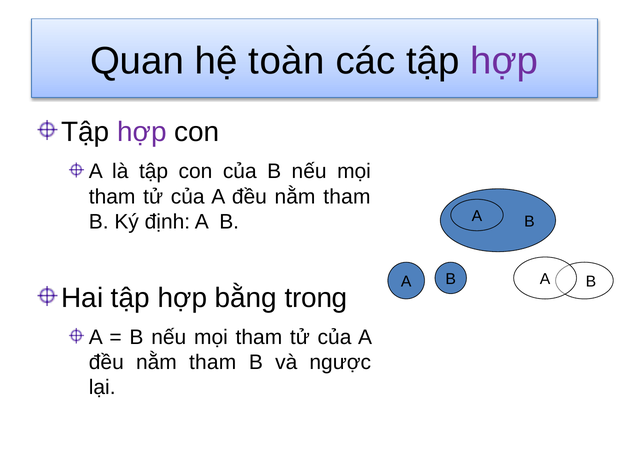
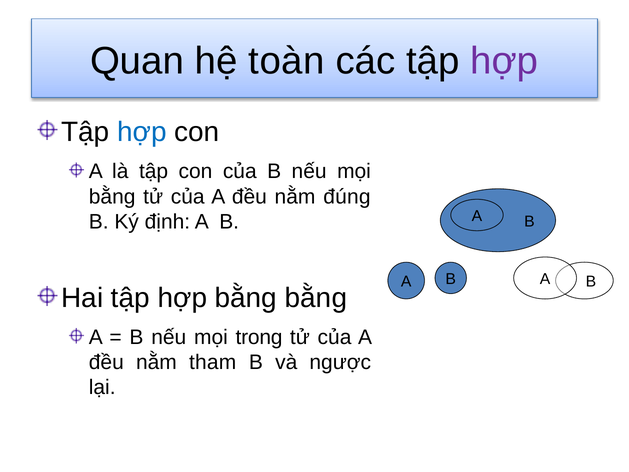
hợp at (142, 132) colour: purple -> blue
tham at (112, 196): tham -> bằng
tham at (347, 196): tham -> đúng
bằng trong: trong -> bằng
tham at (259, 337): tham -> trong
